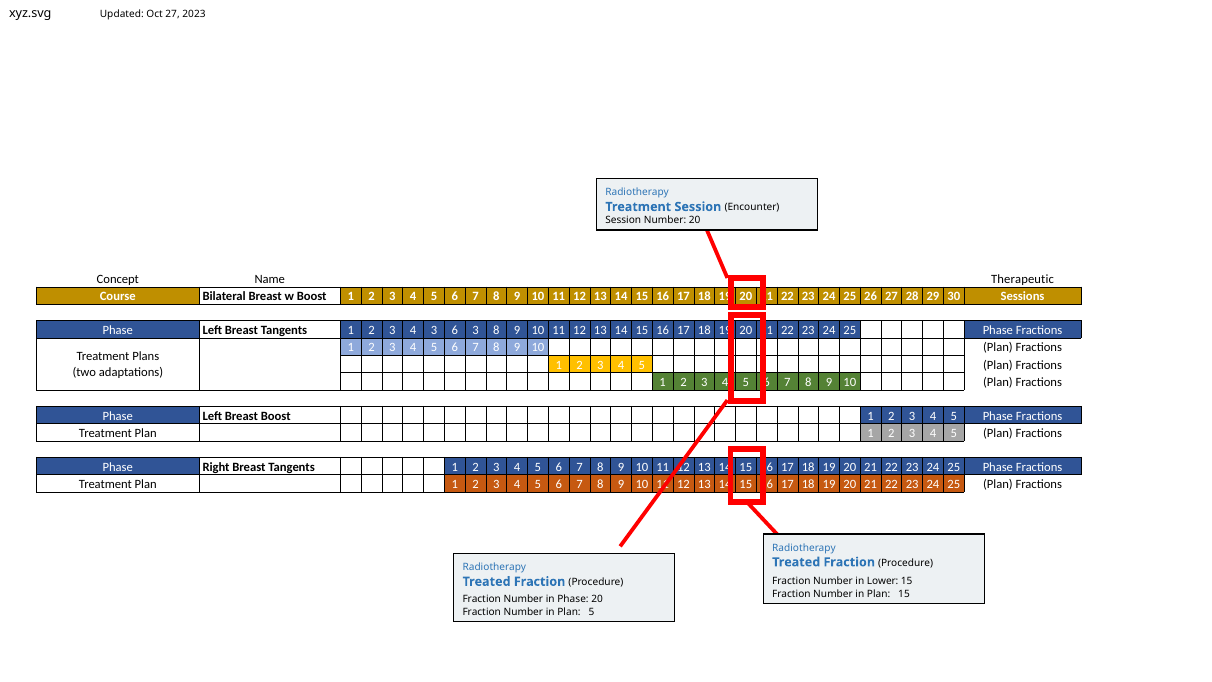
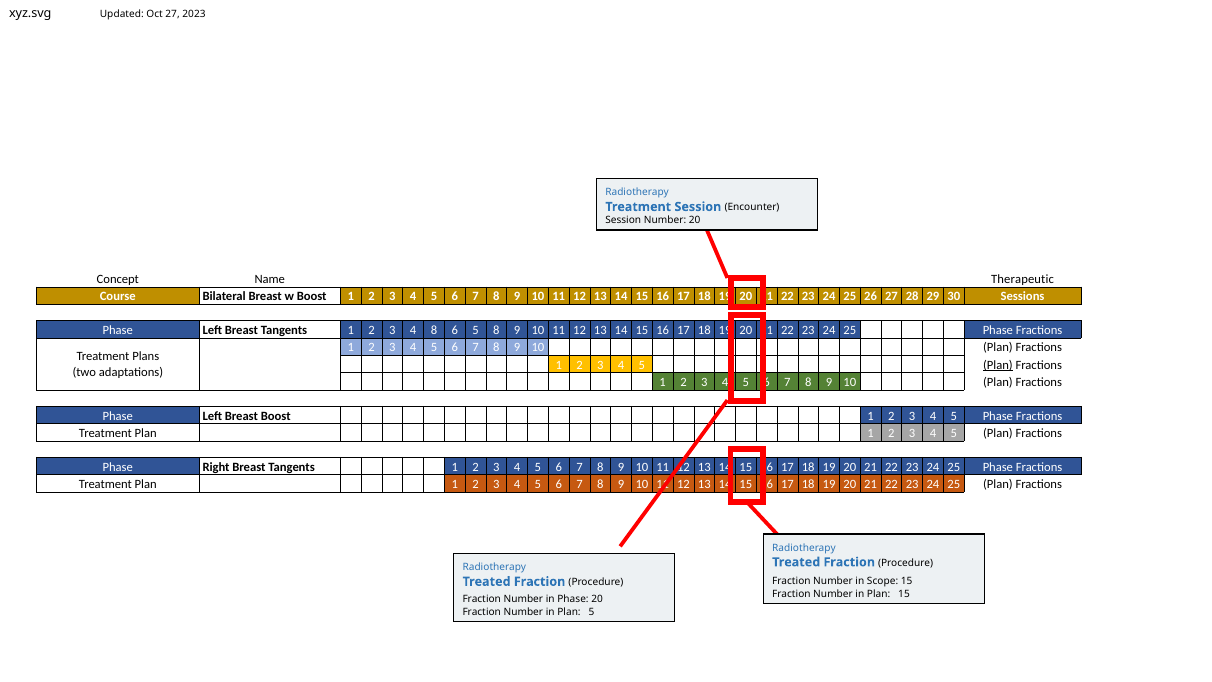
4 3: 3 -> 8
6 3: 3 -> 5
Plan at (998, 365) underline: none -> present
Lower: Lower -> Scope
